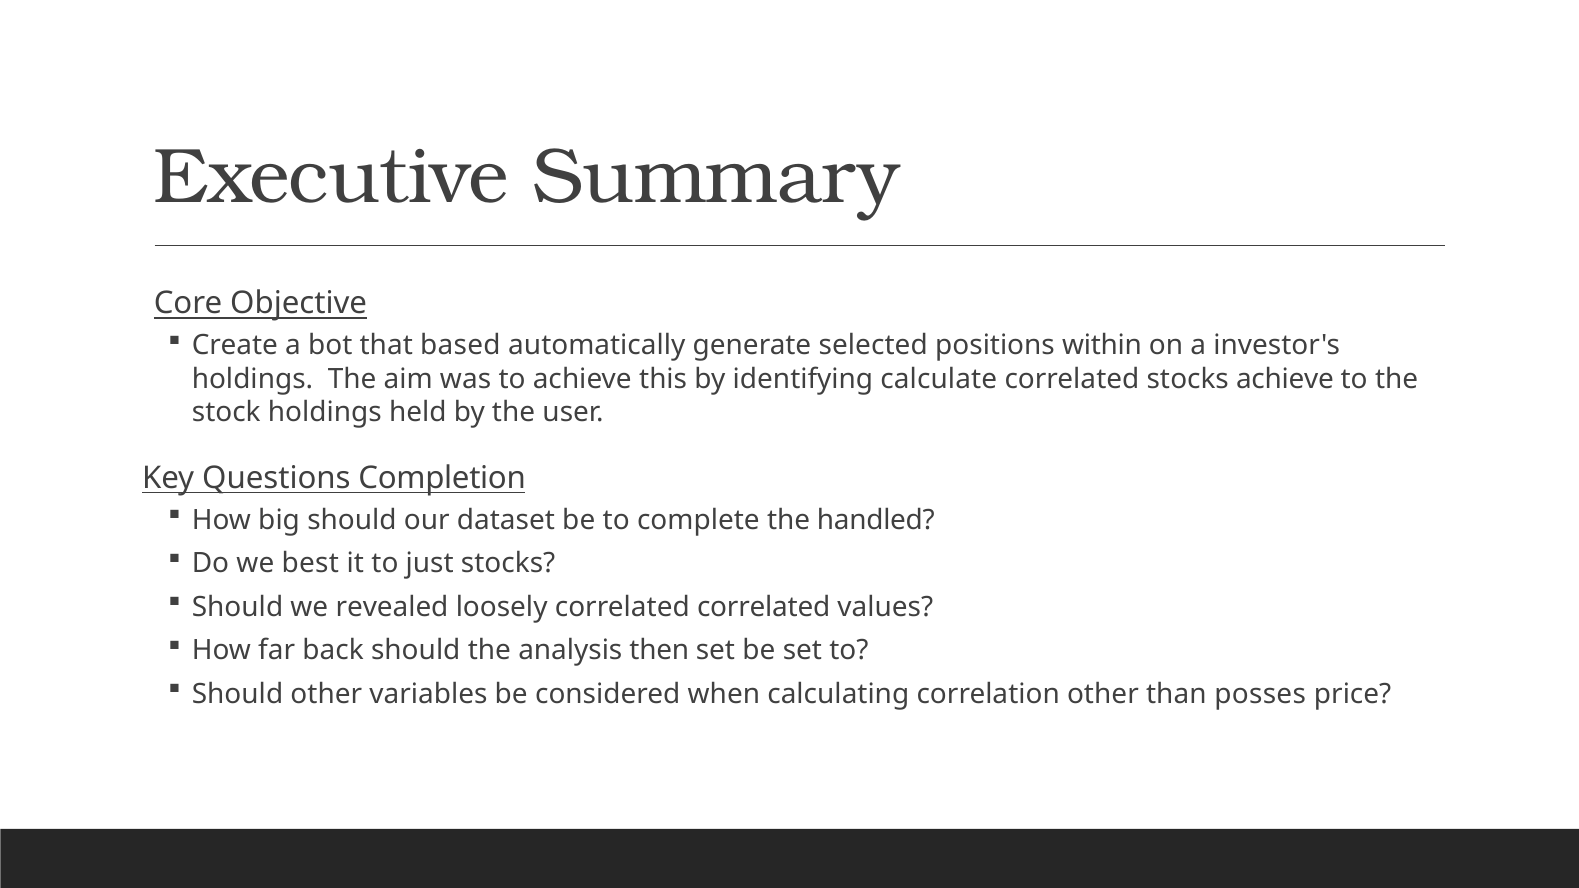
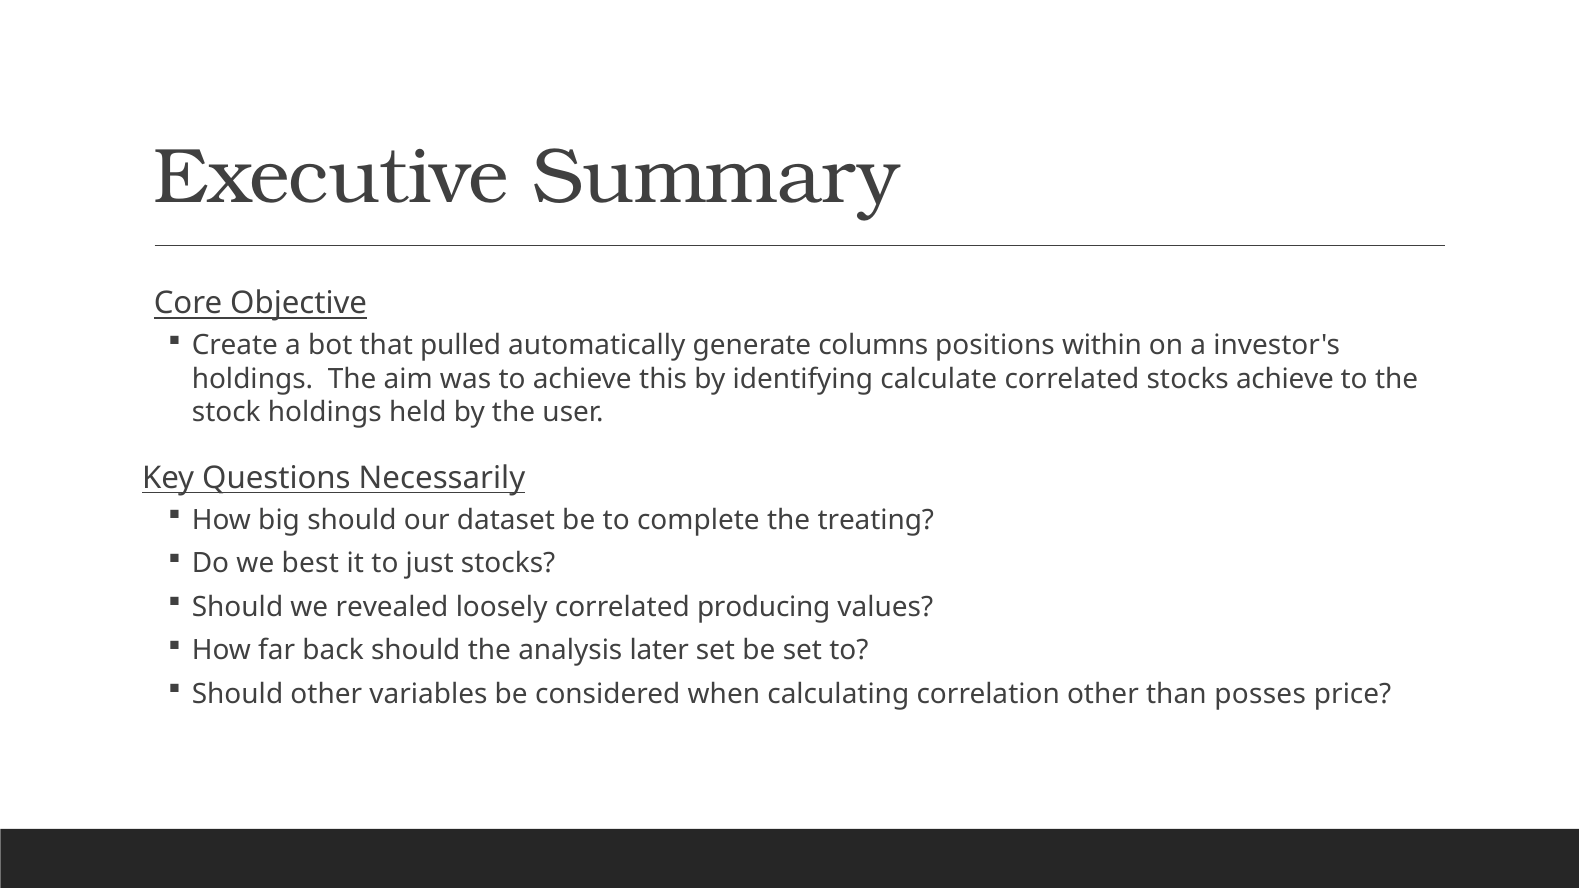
based: based -> pulled
selected: selected -> columns
Completion: Completion -> Necessarily
handled: handled -> treating
correlated correlated: correlated -> producing
then: then -> later
